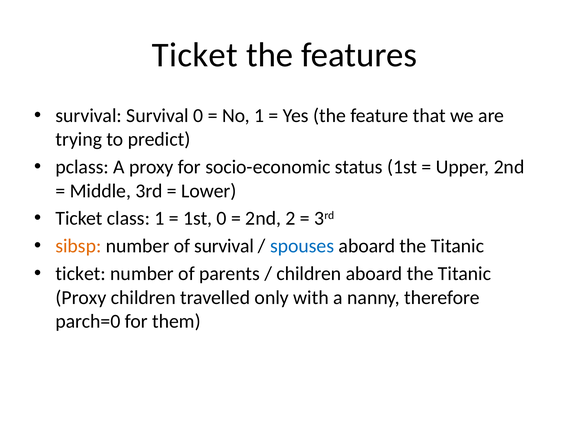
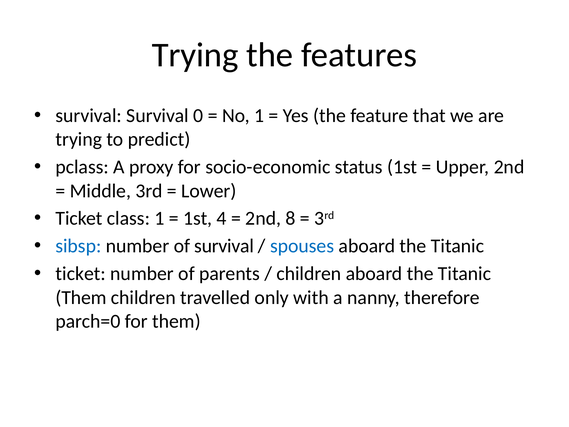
Ticket at (195, 55): Ticket -> Trying
1st 0: 0 -> 4
2: 2 -> 8
sibsp colour: orange -> blue
Proxy at (81, 297): Proxy -> Them
